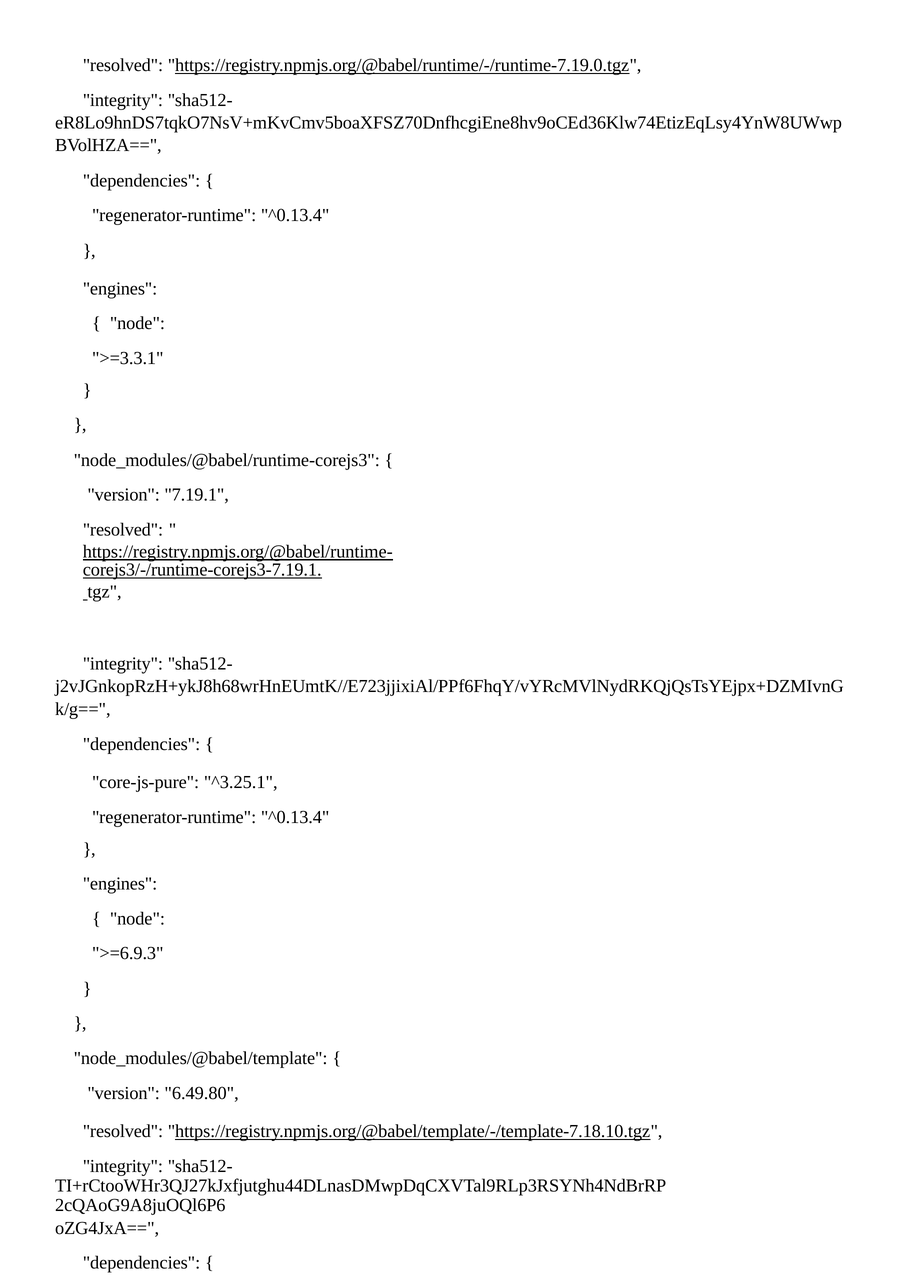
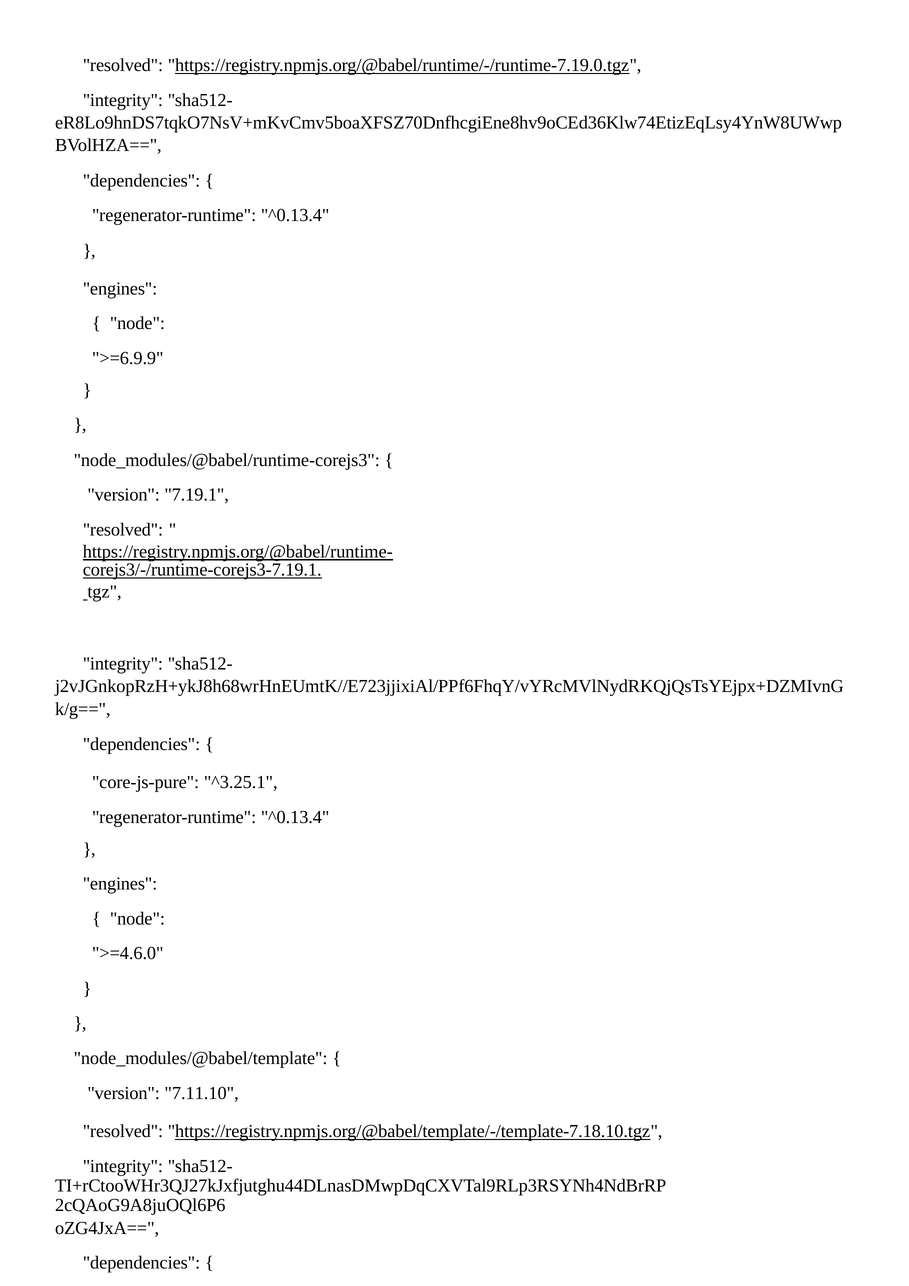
>=3.3.1: >=3.3.1 -> >=6.9.9
>=6.9.3: >=6.9.3 -> >=4.6.0
6.49.80: 6.49.80 -> 7.11.10
